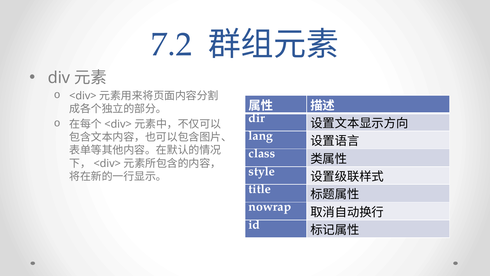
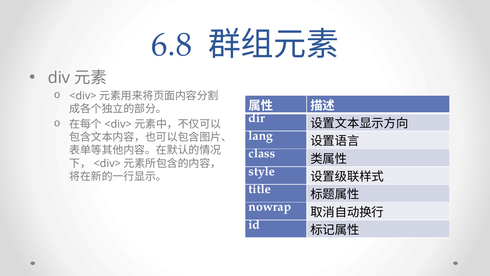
7.2: 7.2 -> 6.8
